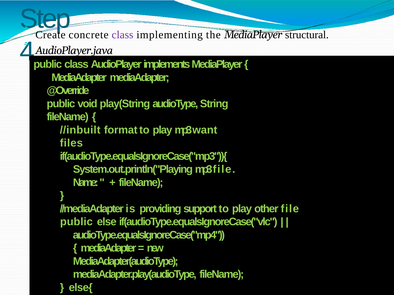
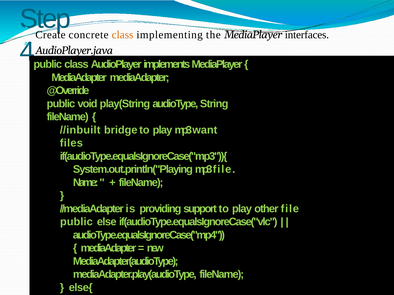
class at (123, 35) colour: purple -> orange
structural: structural -> interfaces
//inbuilt format: format -> bridge
